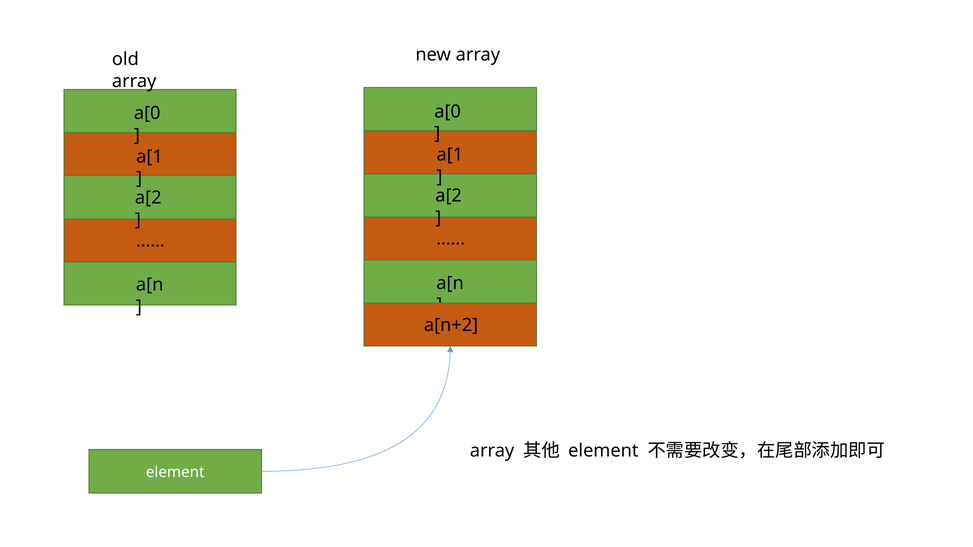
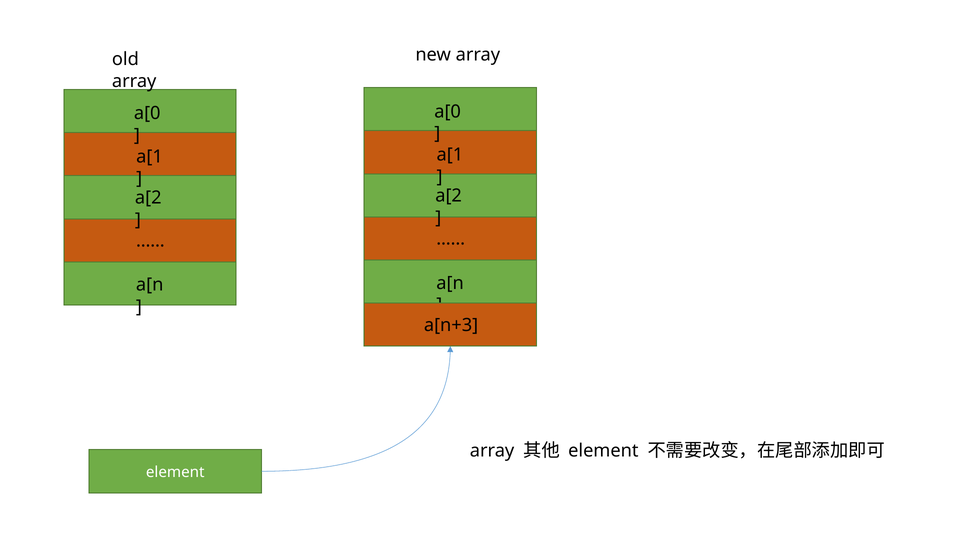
a[n+2: a[n+2 -> a[n+3
